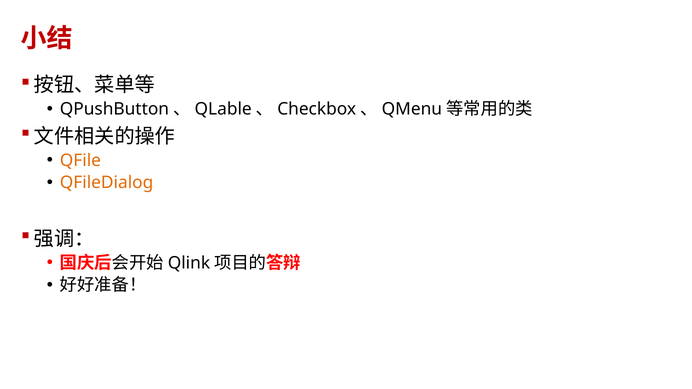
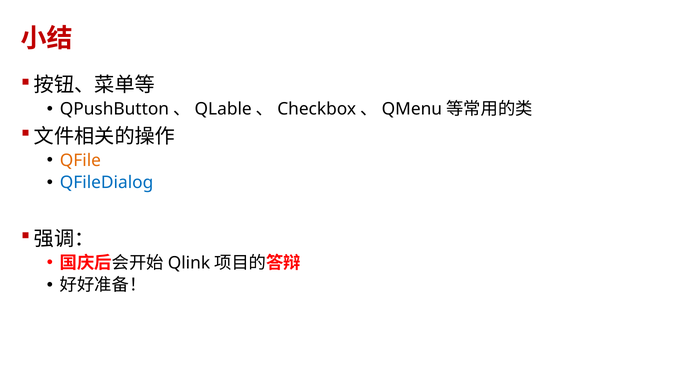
QFileDialog colour: orange -> blue
